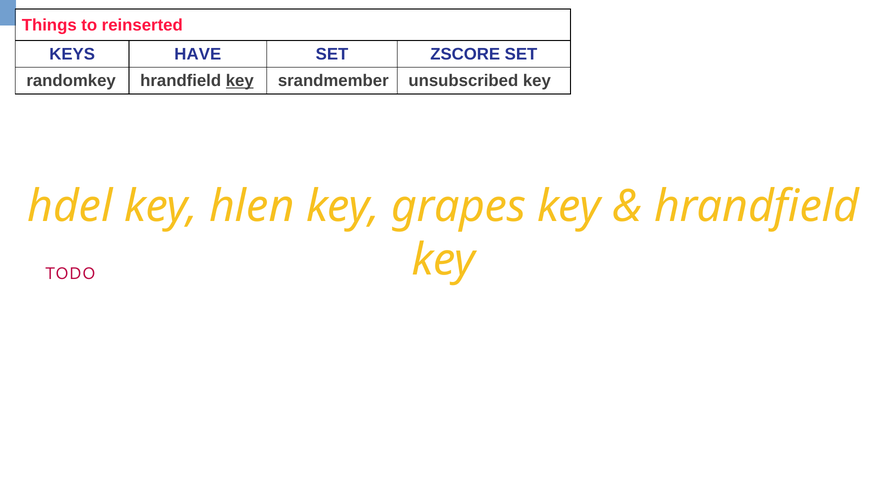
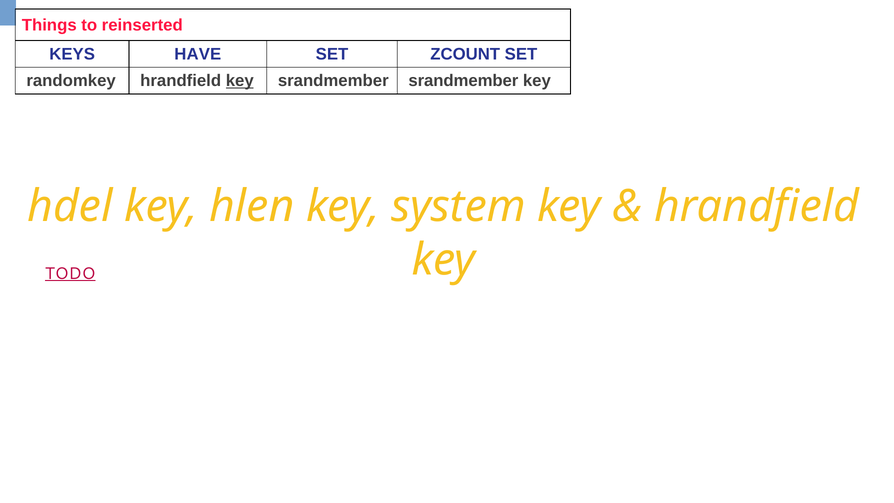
ZSCORE: ZSCORE -> ZCOUNT
srandmember unsubscribed: unsubscribed -> srandmember
grapes: grapes -> system
TODO underline: none -> present
